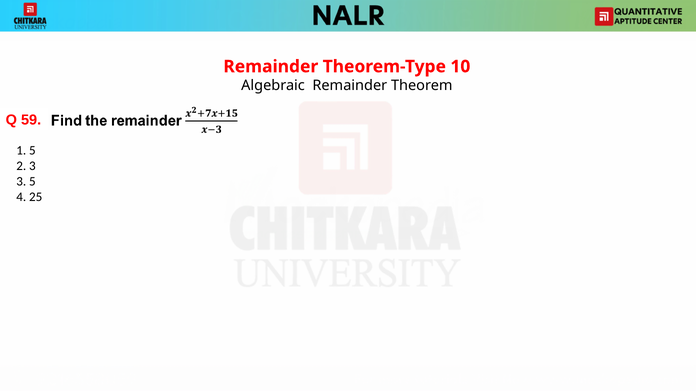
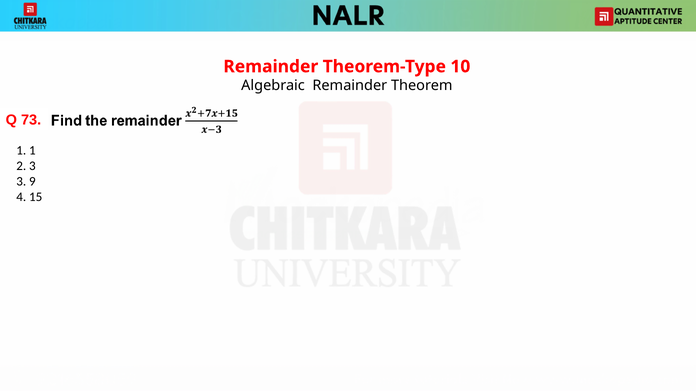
59: 59 -> 73
1 5: 5 -> 1
3 5: 5 -> 9
25: 25 -> 15
